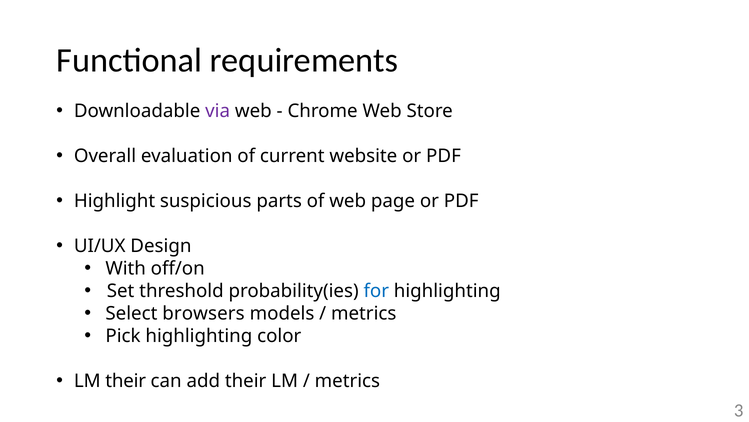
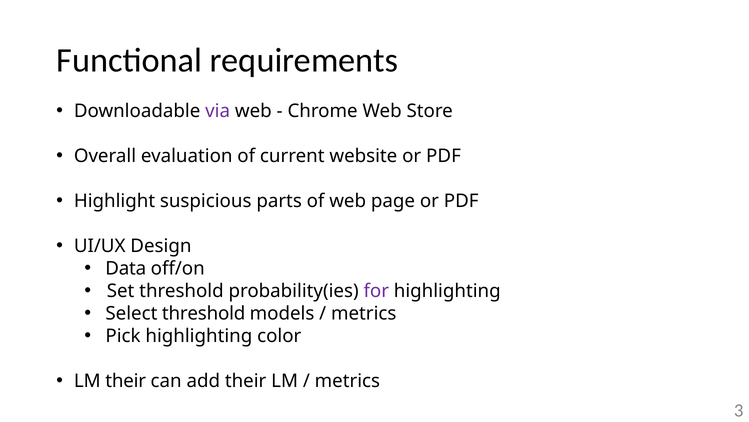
With: With -> Data
for colour: blue -> purple
Select browsers: browsers -> threshold
